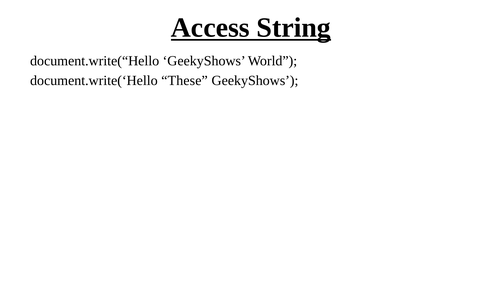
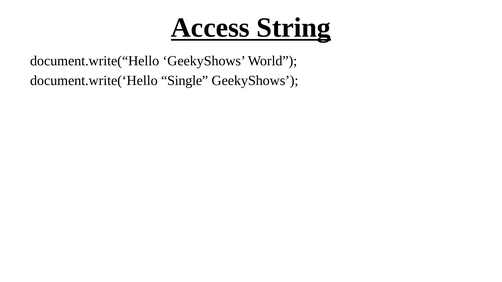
These: These -> Single
